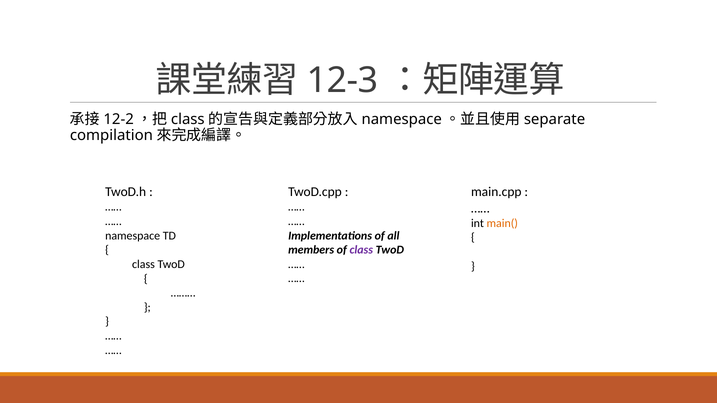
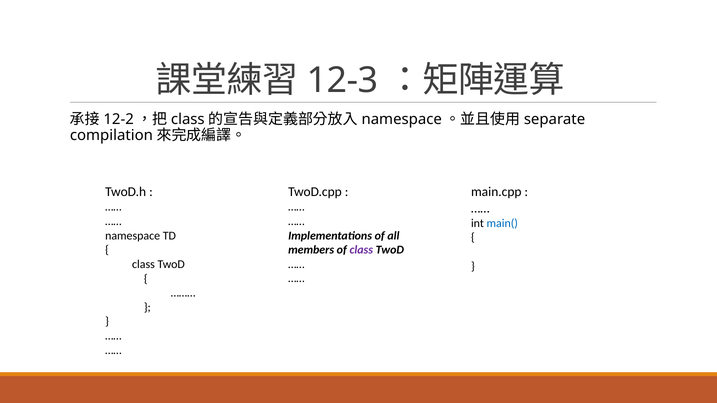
main( colour: orange -> blue
